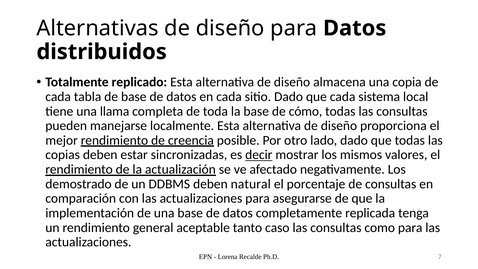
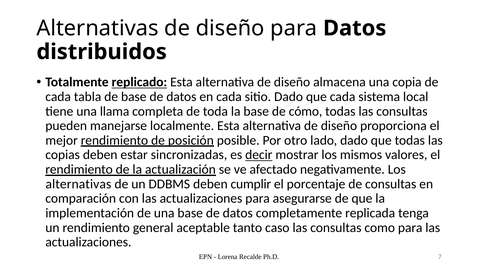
replicado underline: none -> present
creencia: creencia -> posición
demostrado at (79, 184): demostrado -> alternativas
natural: natural -> cumplir
